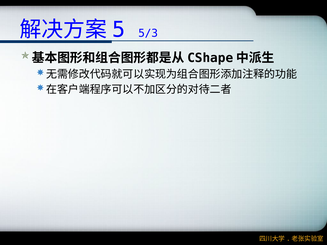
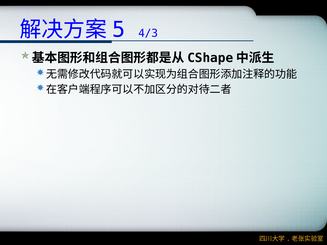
5/3: 5/3 -> 4/3
